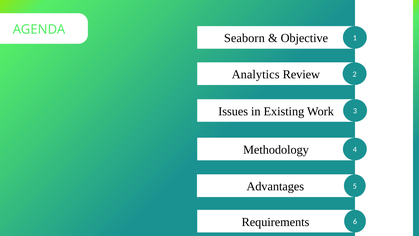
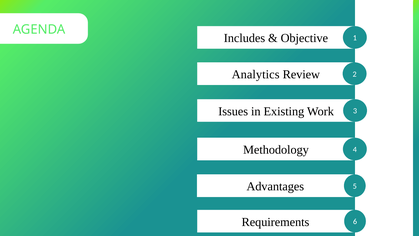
Seaborn: Seaborn -> Includes
